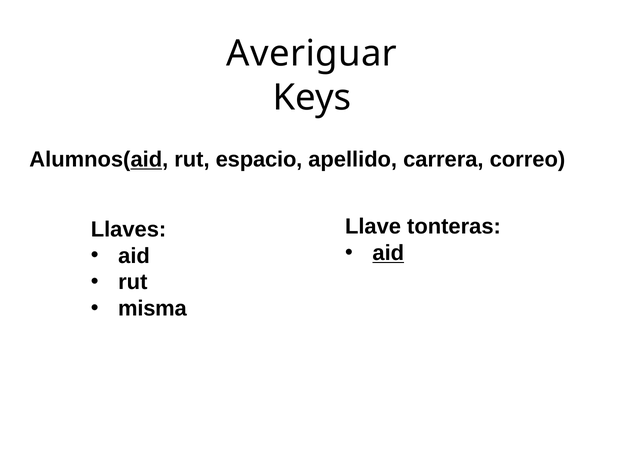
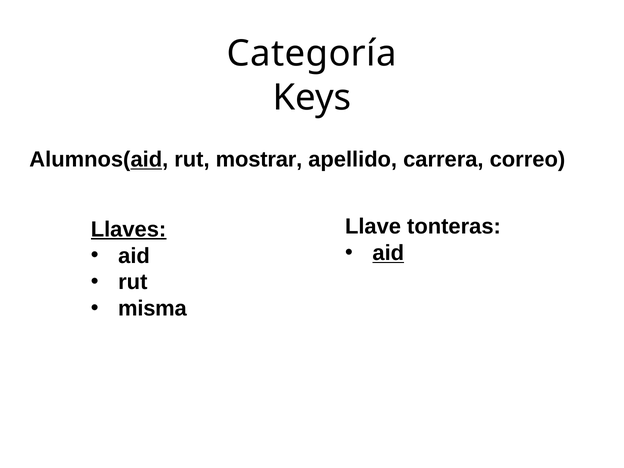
Averiguar: Averiguar -> Categoría
espacio: espacio -> mostrar
Llaves underline: none -> present
